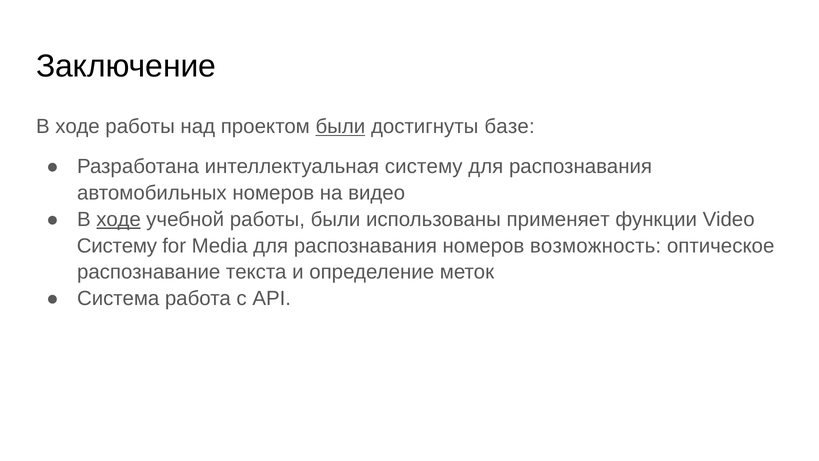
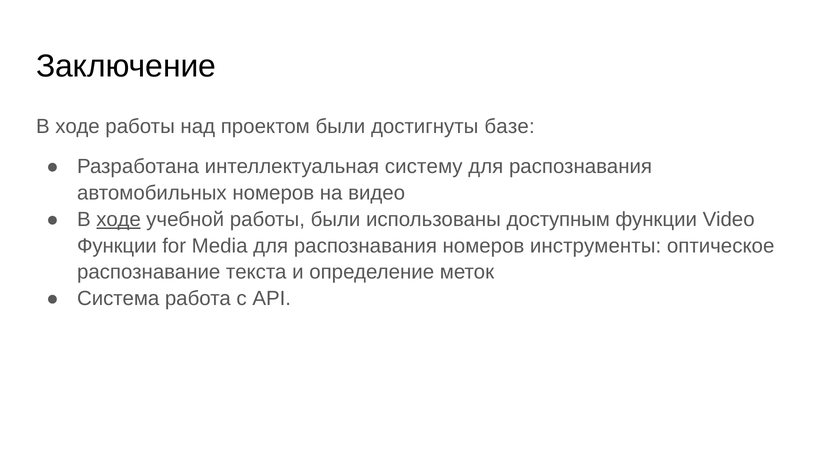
были at (340, 127) underline: present -> none
применяет: применяет -> доступным
Систему at (117, 246): Систему -> Функции
возможность: возможность -> инструменты
